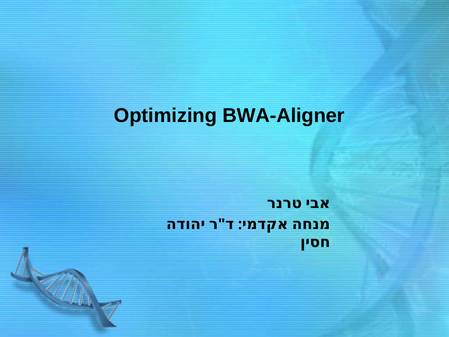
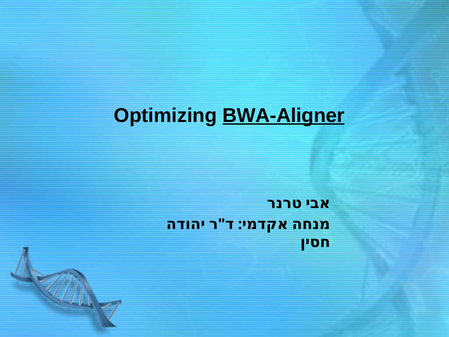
BWA-Aligner underline: none -> present
